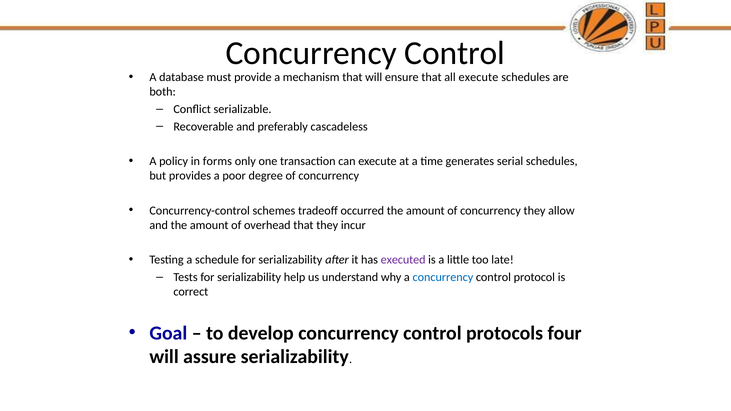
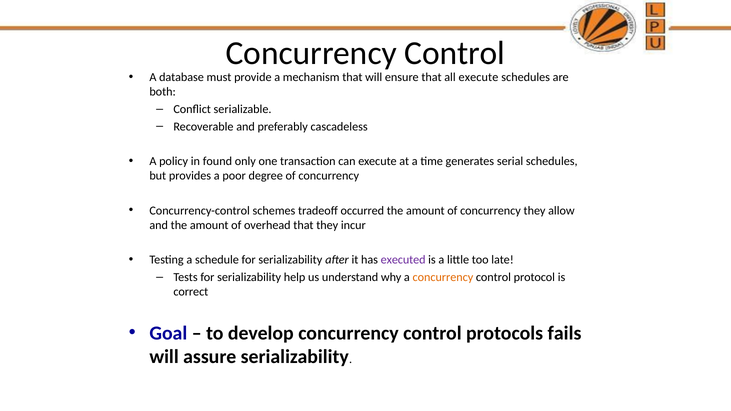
forms: forms -> found
concurrency at (443, 277) colour: blue -> orange
four: four -> fails
